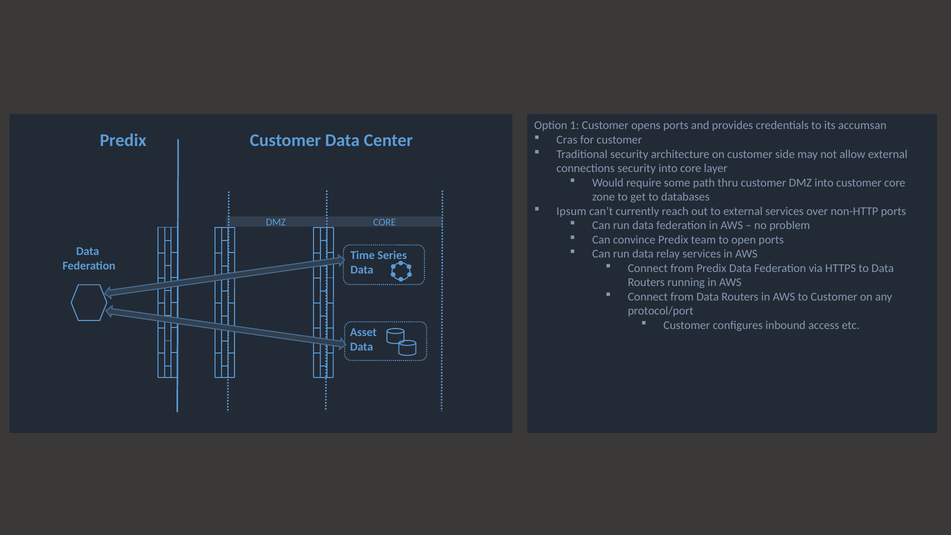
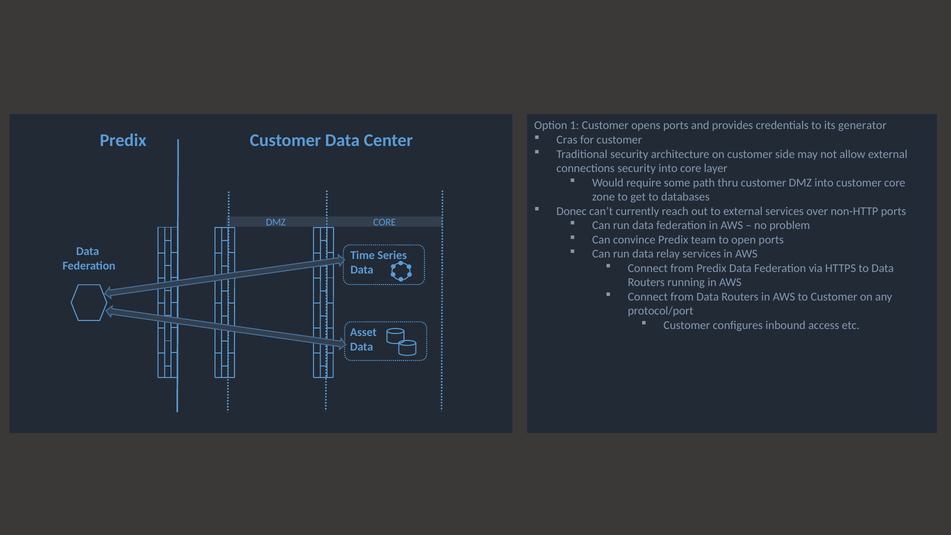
accumsan: accumsan -> generator
Ipsum: Ipsum -> Donec
